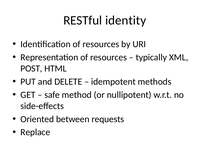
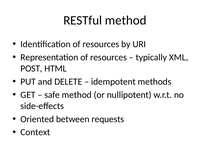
RESTful identity: identity -> method
Replace: Replace -> Context
